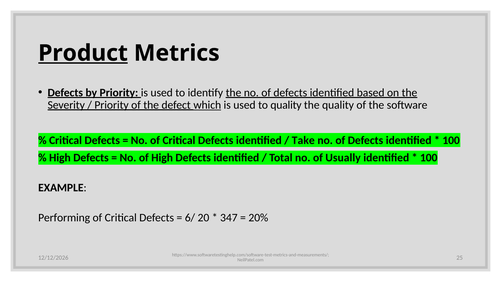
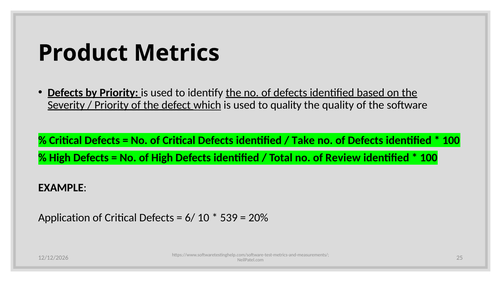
Product underline: present -> none
Usually: Usually -> Review
Performing: Performing -> Application
20: 20 -> 10
347: 347 -> 539
